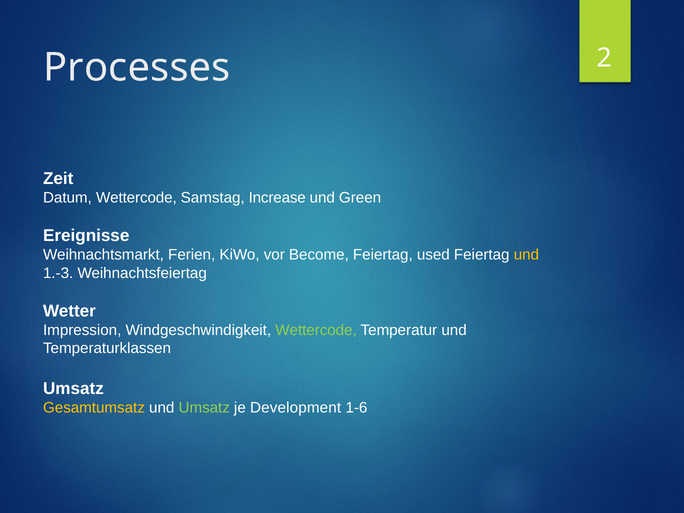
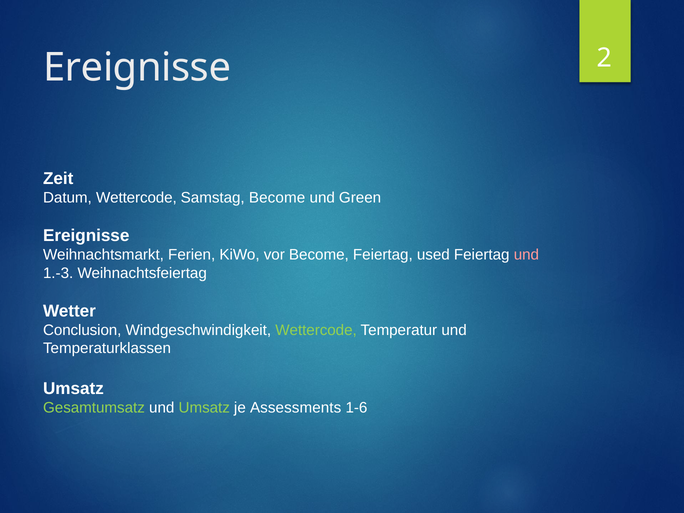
Processes at (137, 67): Processes -> Ereignisse
Samstag Increase: Increase -> Become
und at (526, 255) colour: yellow -> pink
Impression: Impression -> Conclusion
Gesamtumsatz colour: yellow -> light green
Development: Development -> Assessments
